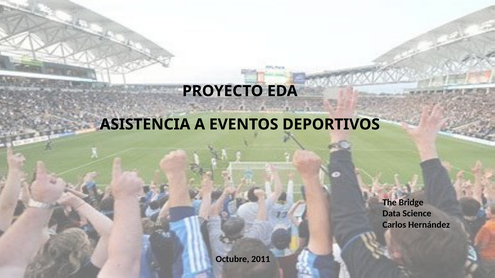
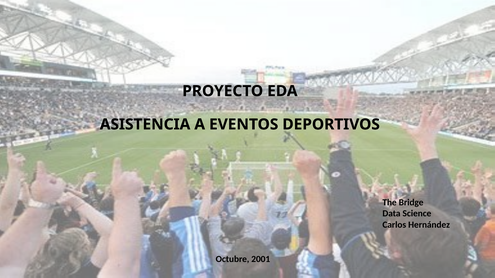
2011: 2011 -> 2001
